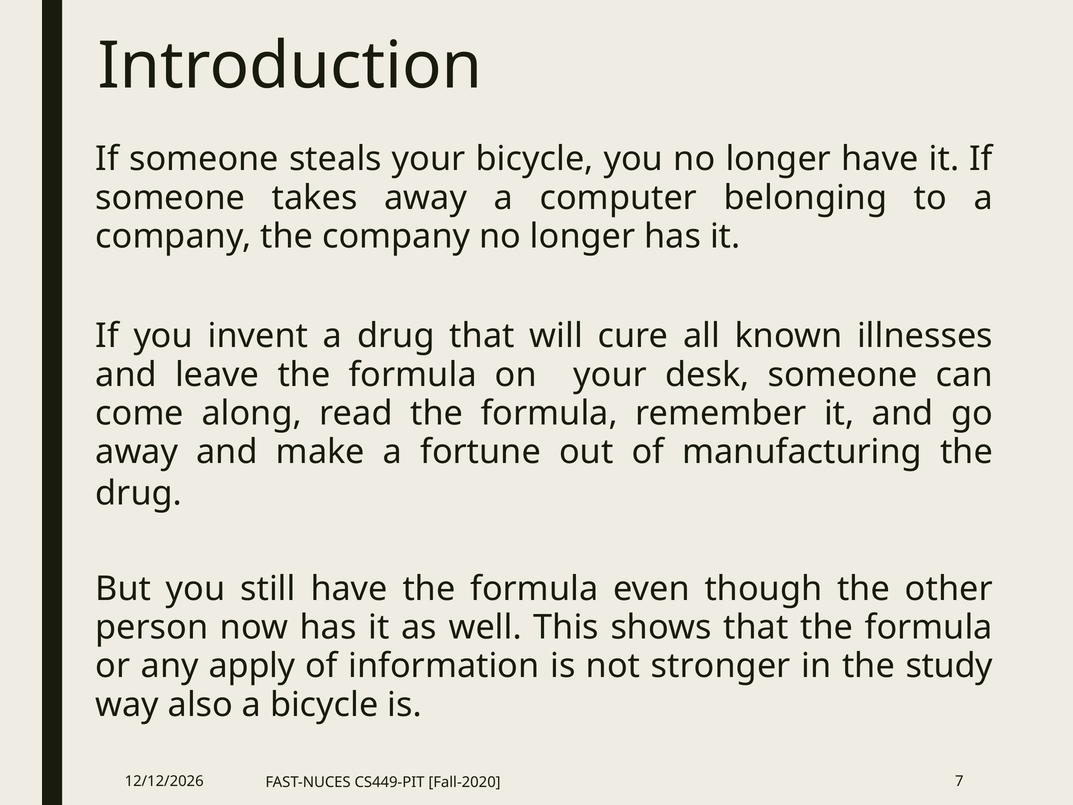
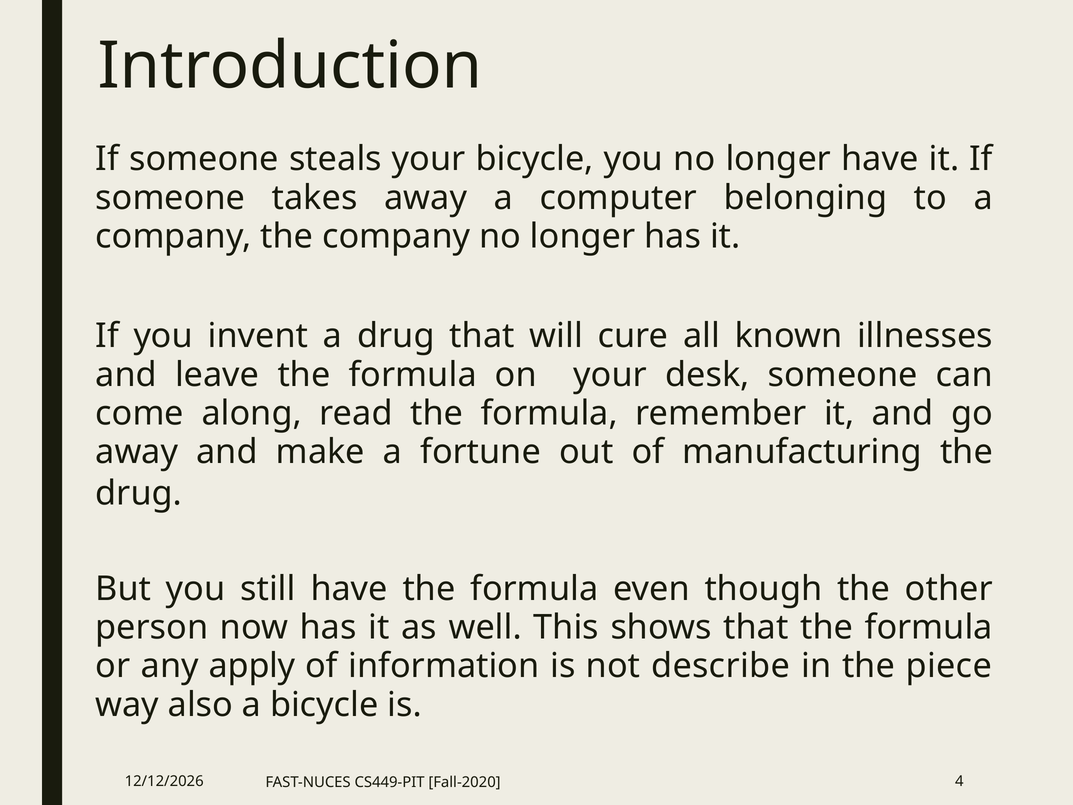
stronger: stronger -> describe
study: study -> piece
7: 7 -> 4
